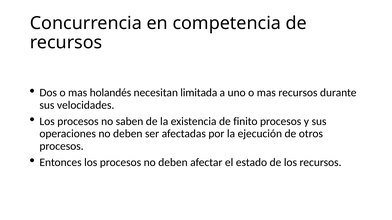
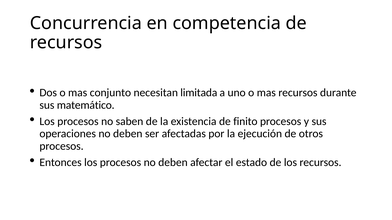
holandés: holandés -> conjunto
velocidades: velocidades -> matemático
